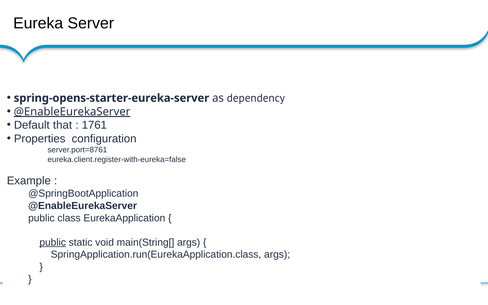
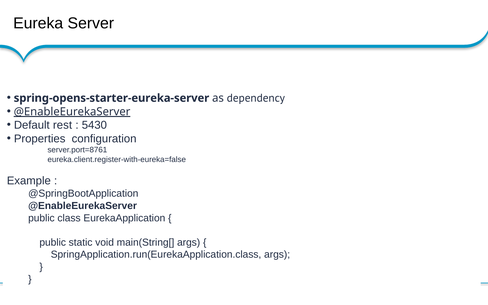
that: that -> rest
1761: 1761 -> 5430
public at (53, 242) underline: present -> none
